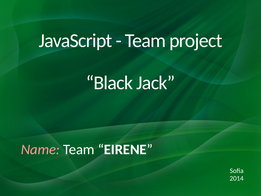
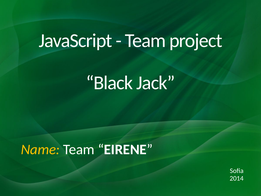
Name colour: pink -> yellow
